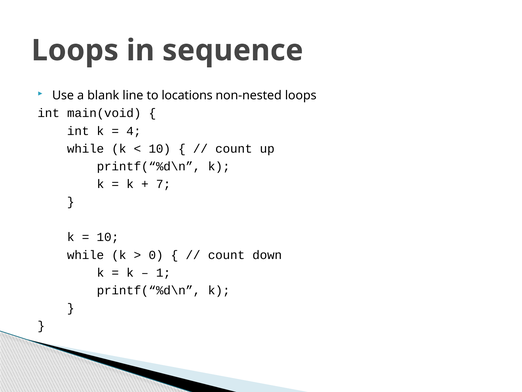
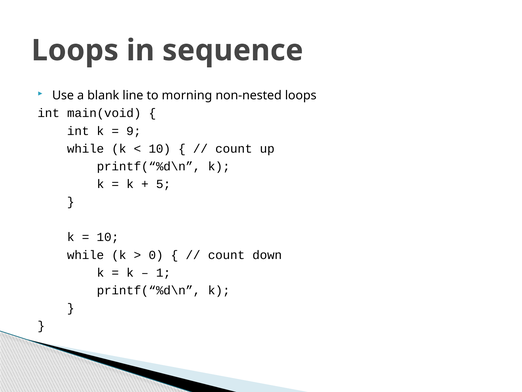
locations: locations -> morning
4: 4 -> 9
7: 7 -> 5
